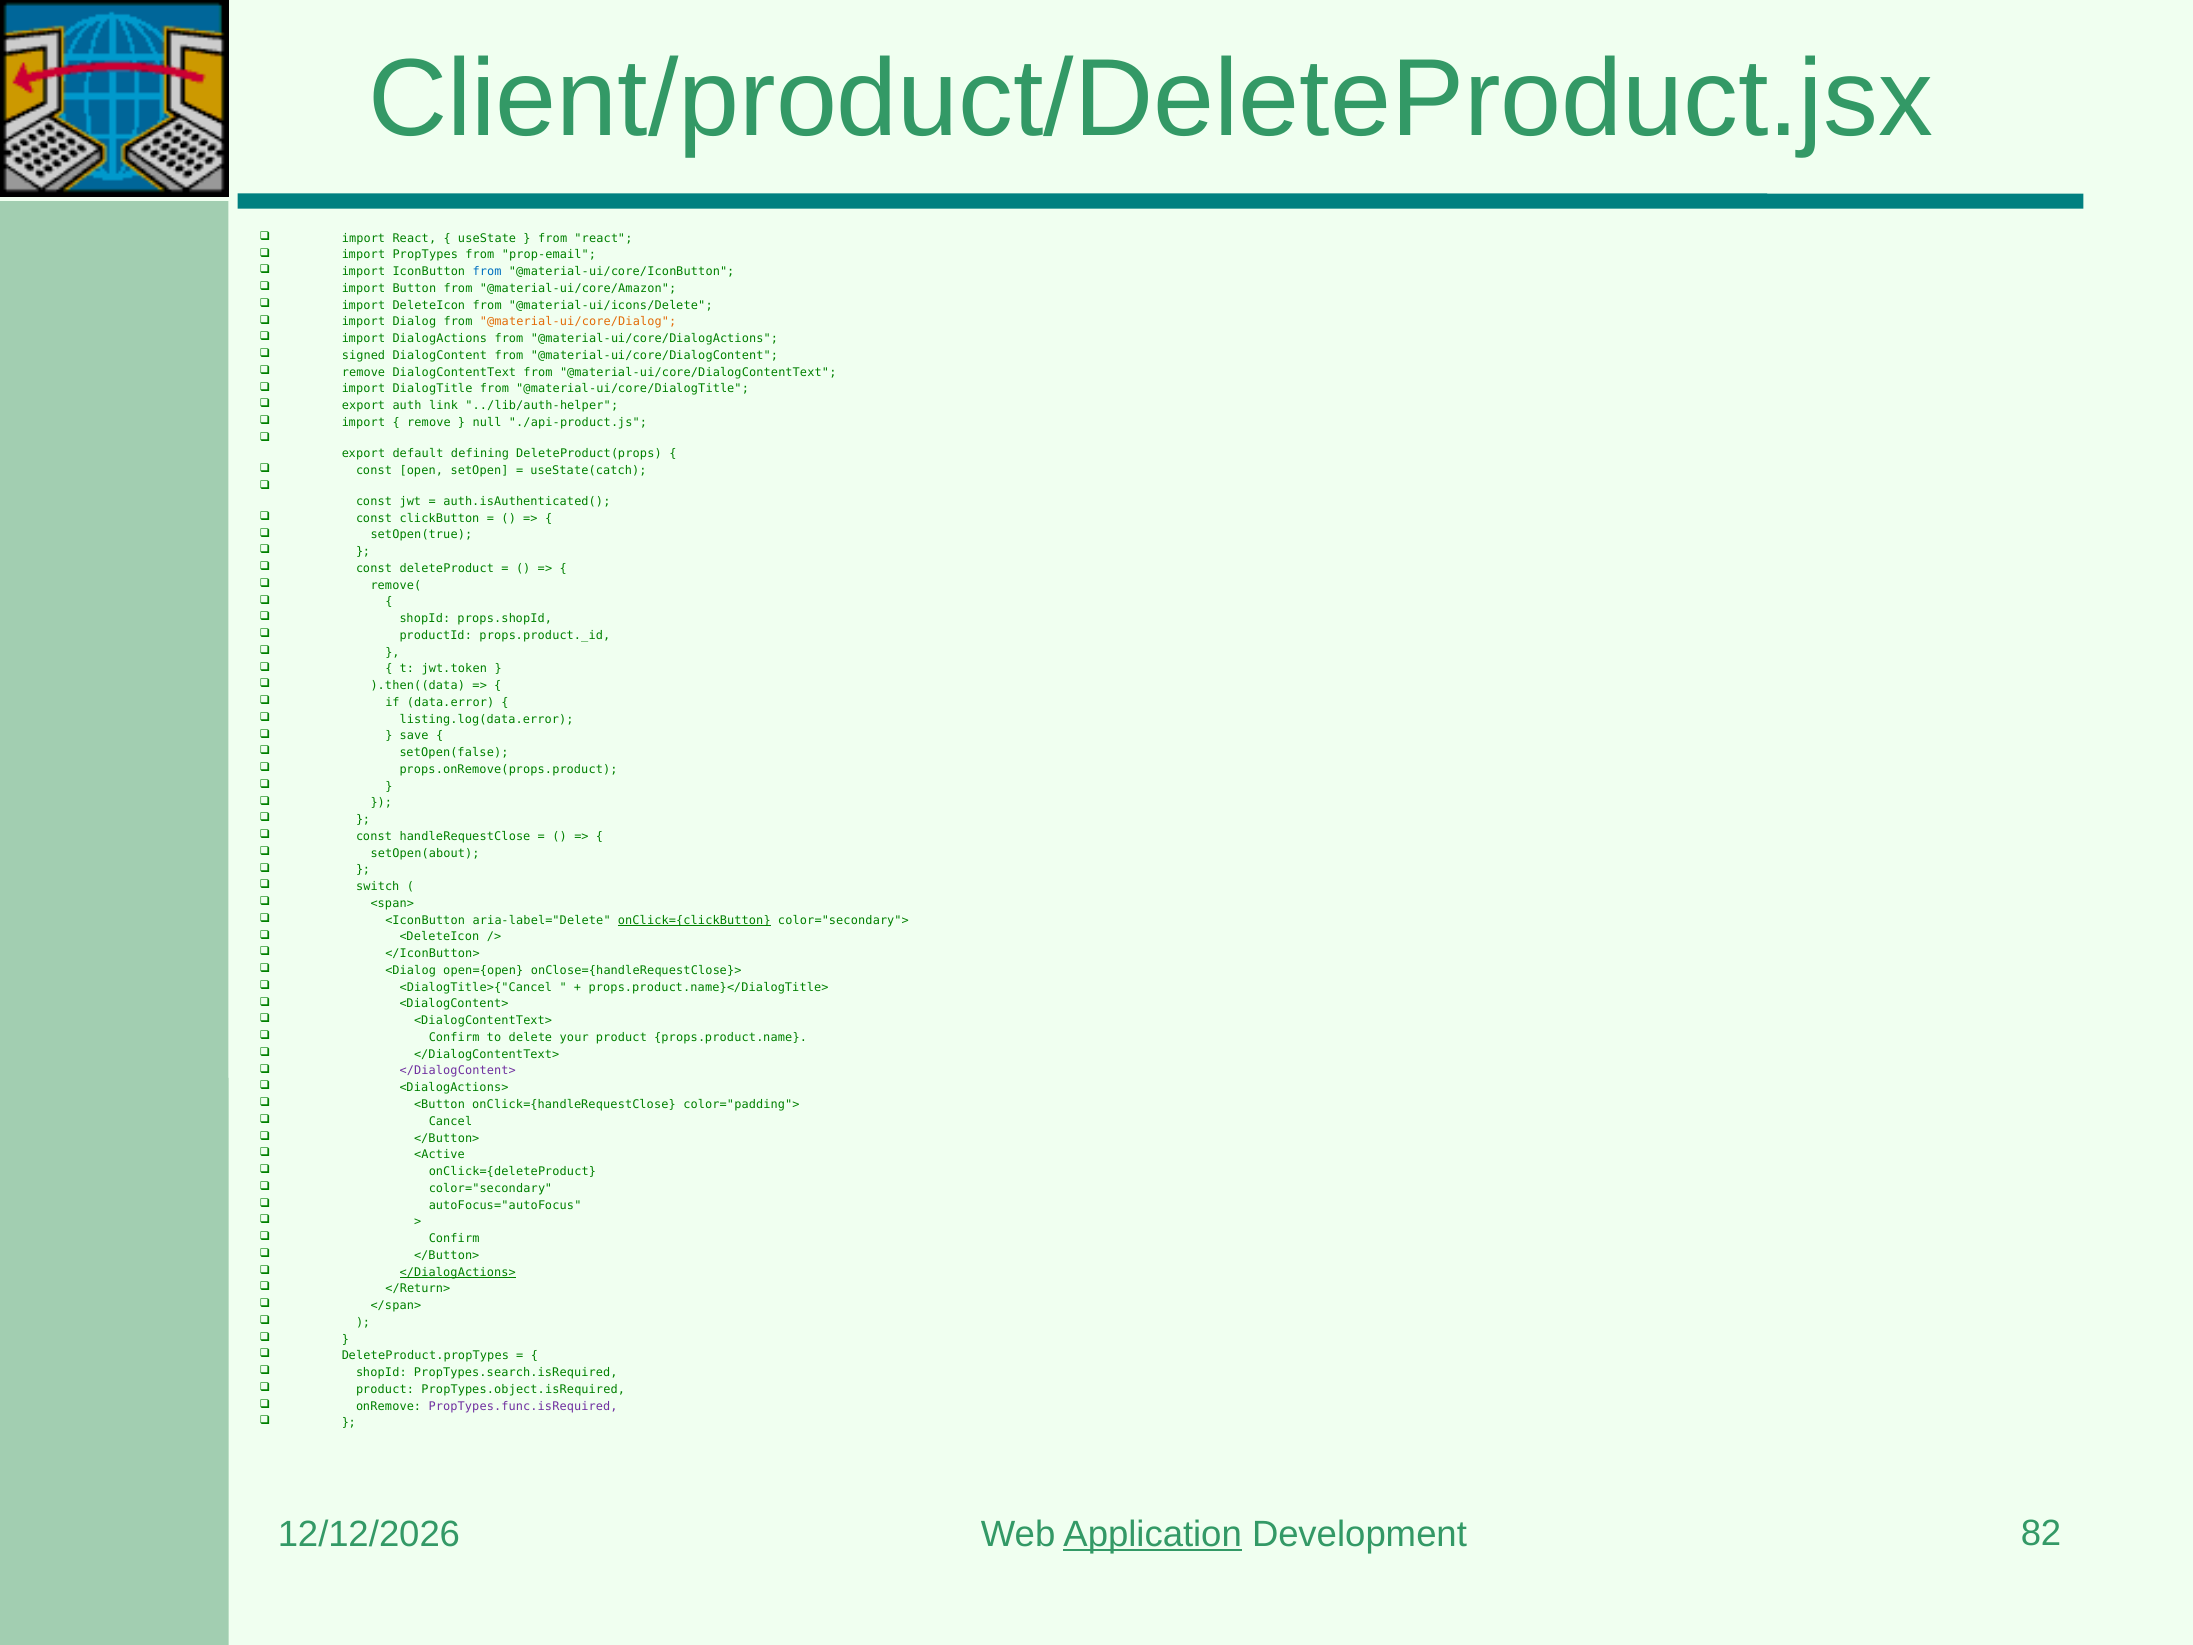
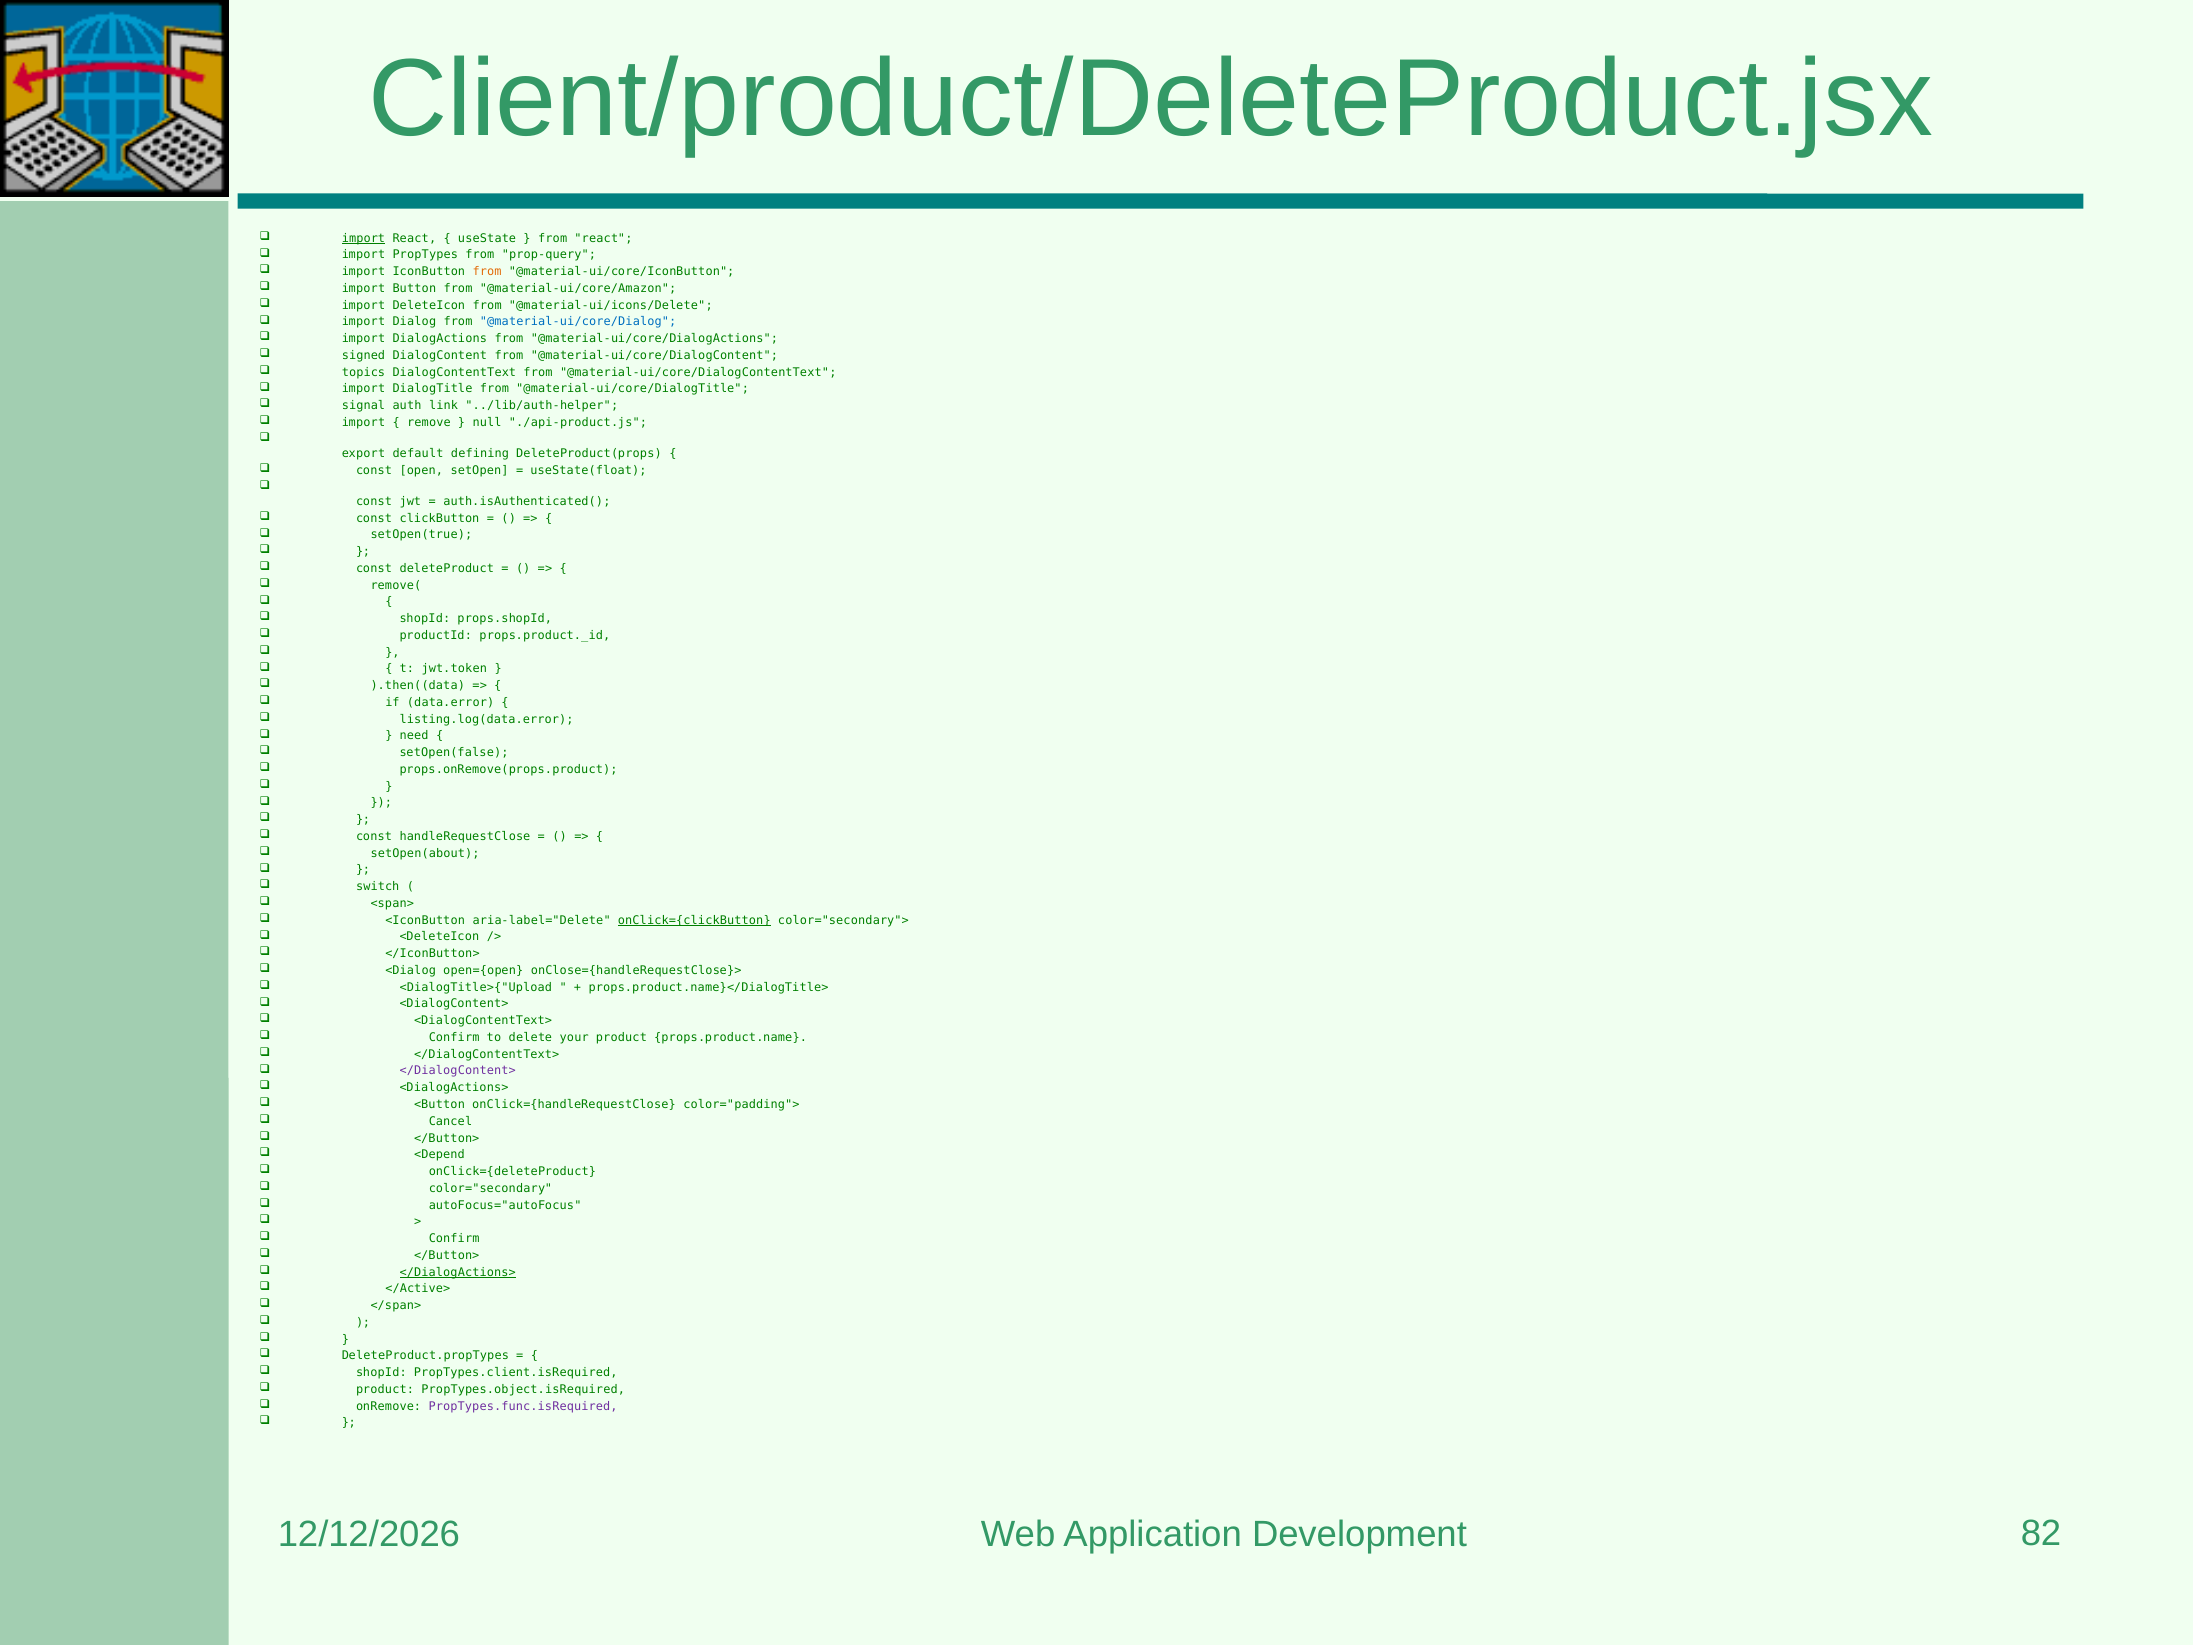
import at (363, 238) underline: none -> present
prop-email: prop-email -> prop-query
from at (487, 272) colour: blue -> orange
@material-ui/core/Dialog colour: orange -> blue
remove at (363, 372): remove -> topics
export at (363, 406): export -> signal
useState(catch: useState(catch -> useState(float
save: save -> need
<DialogTitle>{"Cancel: <DialogTitle>{"Cancel -> <DialogTitle>{"Upload
<Active: <Active -> <Depend
</Return>: </Return> -> </Active>
PropTypes.search.isRequired: PropTypes.search.isRequired -> PropTypes.client.isRequired
Application underline: present -> none
